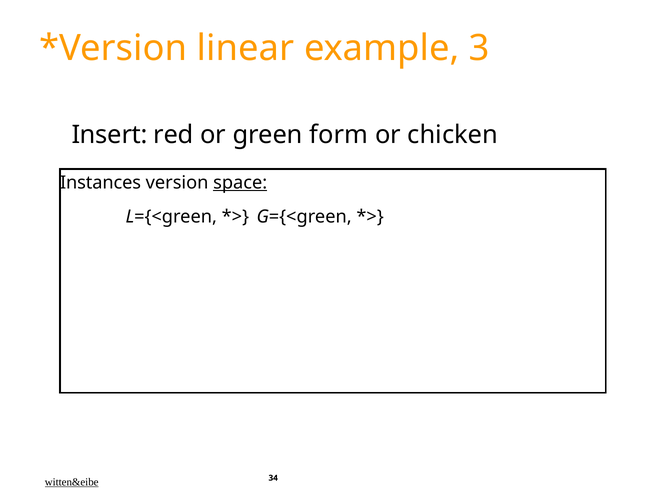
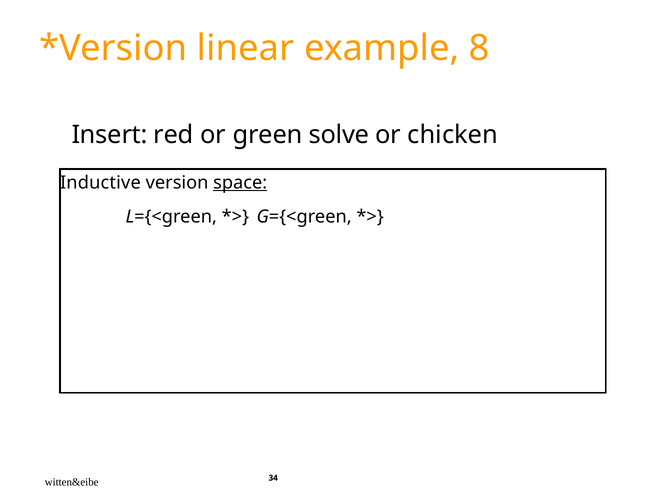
3: 3 -> 8
form: form -> solve
Instances: Instances -> Inductive
witten&eibe underline: present -> none
